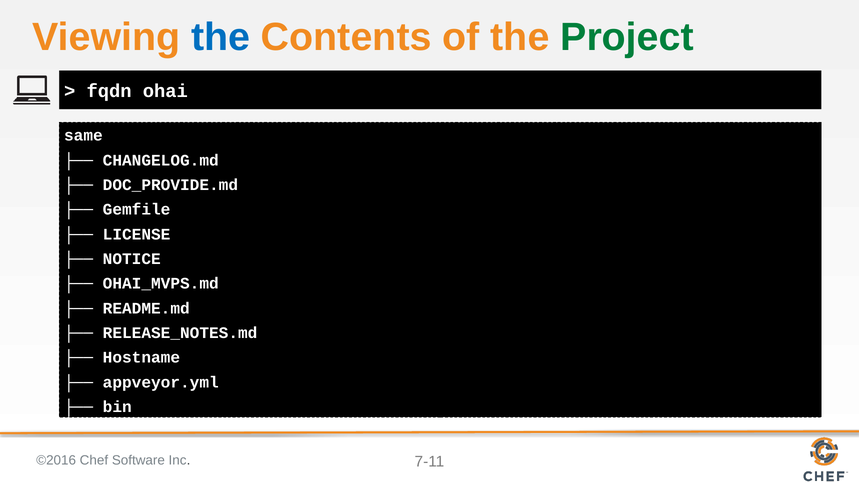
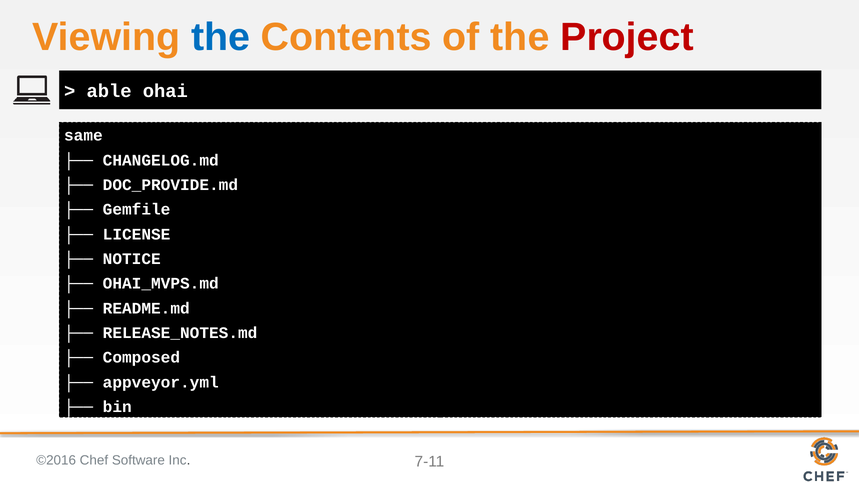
Project colour: green -> red
fqdn: fqdn -> able
Hostname: Hostname -> Composed
